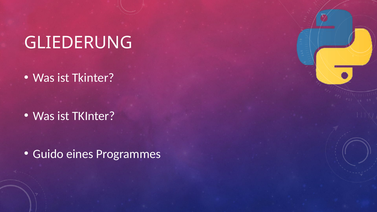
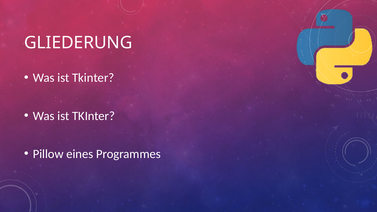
Guido: Guido -> Pillow
